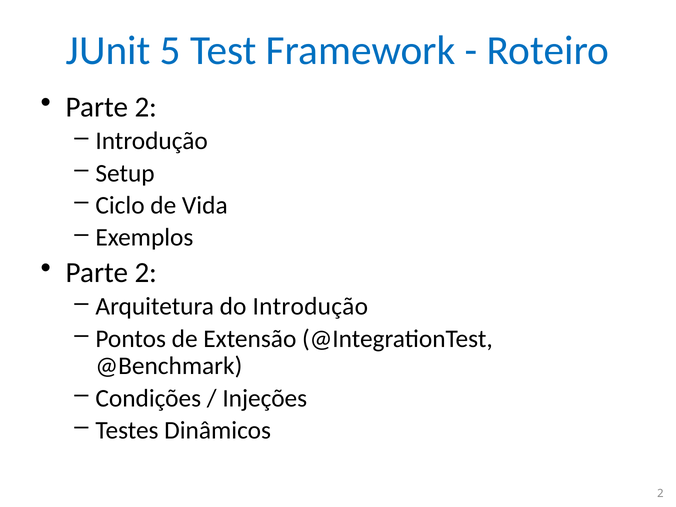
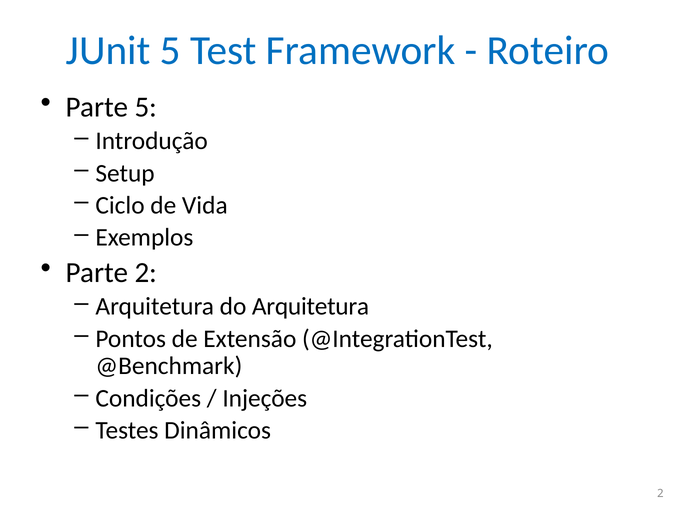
2 at (146, 107): 2 -> 5
do Introdução: Introdução -> Arquitetura
